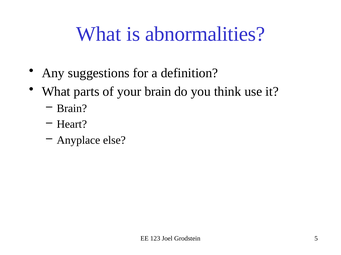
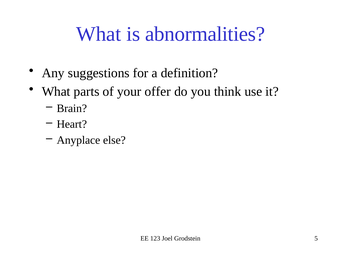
your brain: brain -> offer
